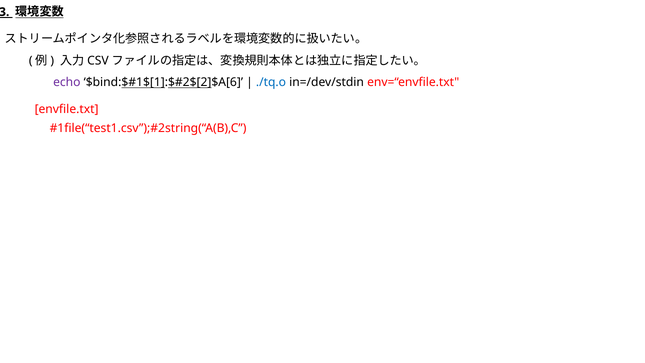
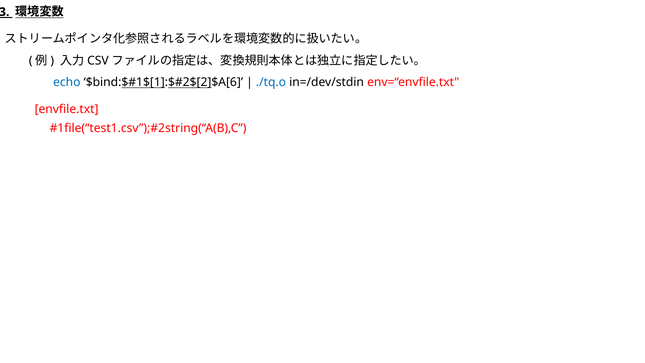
echo colour: purple -> blue
